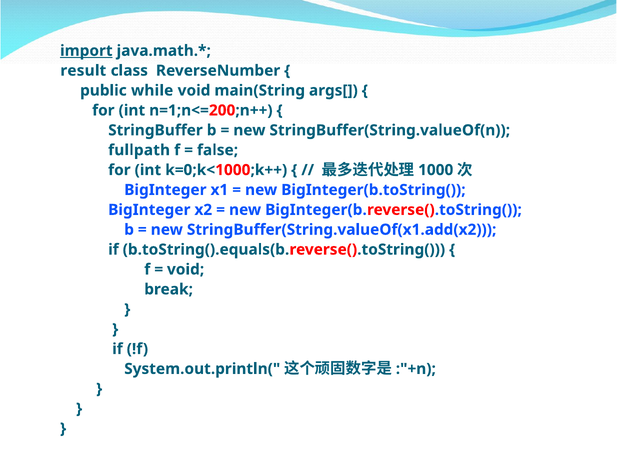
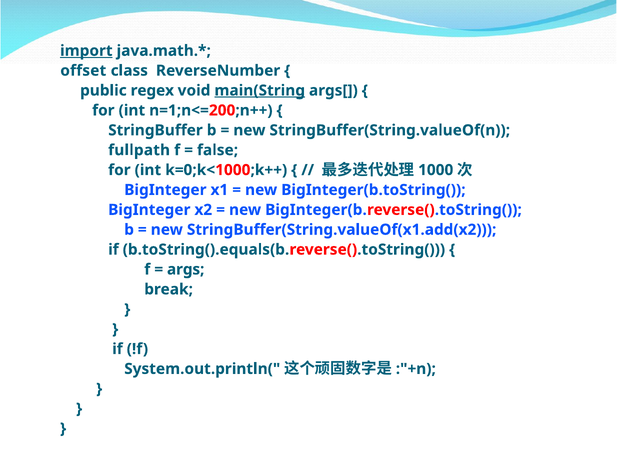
result: result -> offset
while: while -> regex
main(String underline: none -> present
void at (186, 269): void -> args
